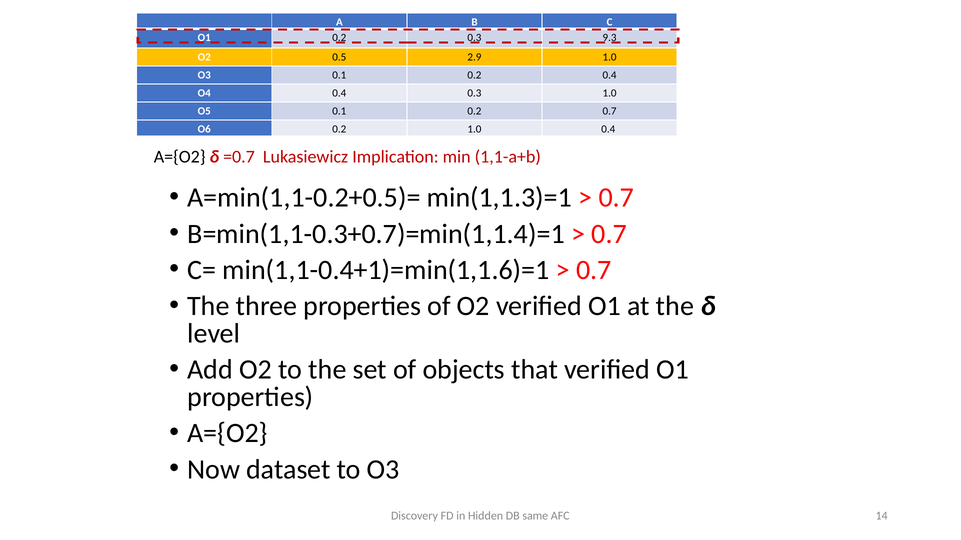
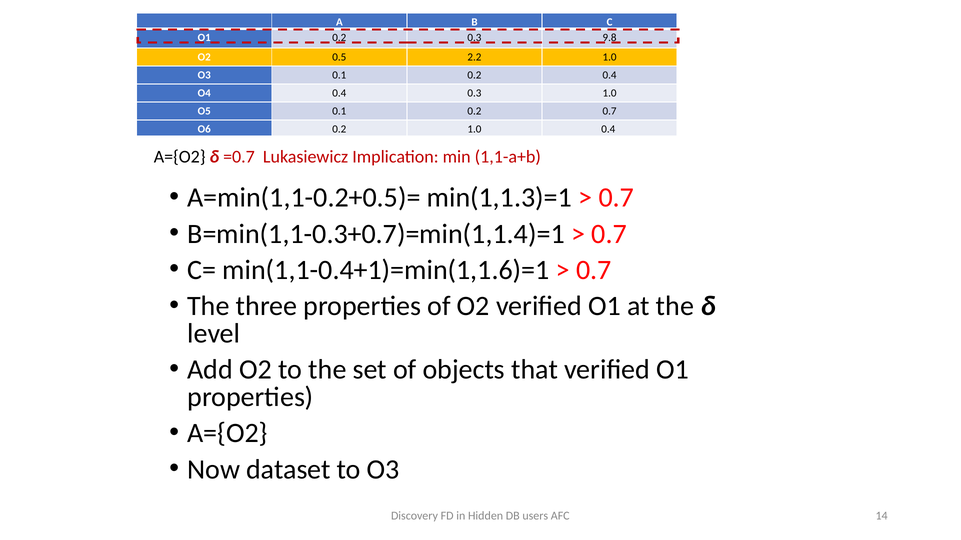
9.3: 9.3 -> 9.8
2.9: 2.9 -> 2.2
same: same -> users
